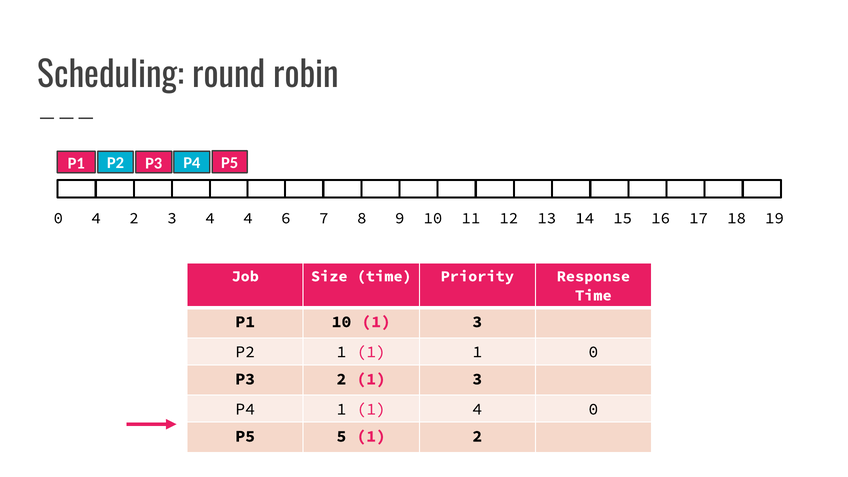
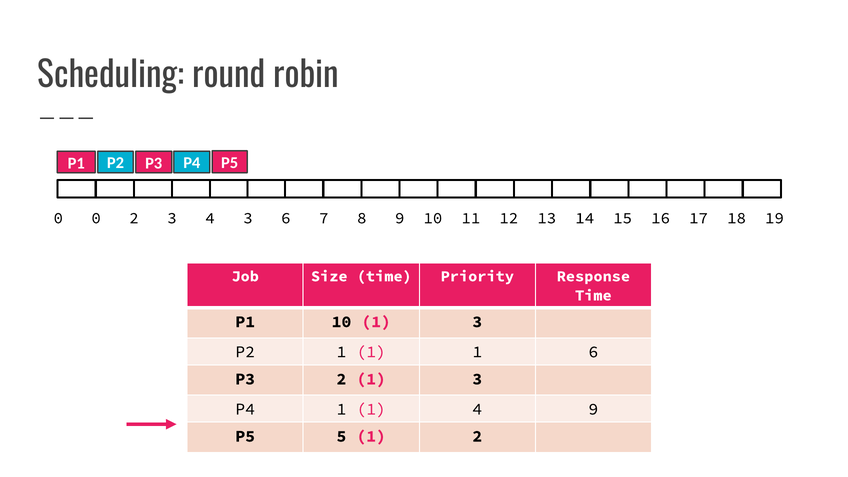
0 4: 4 -> 0
4 4: 4 -> 3
1 0: 0 -> 6
4 0: 0 -> 9
